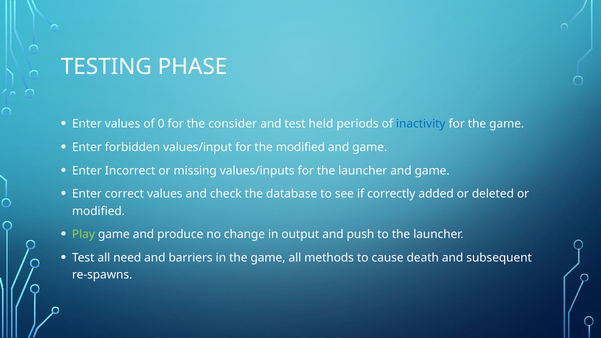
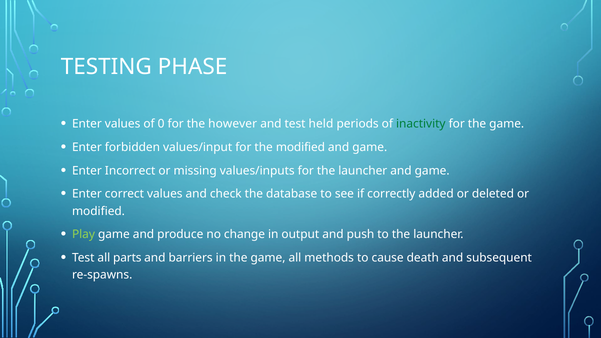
consider: consider -> however
inactivity colour: blue -> green
need: need -> parts
